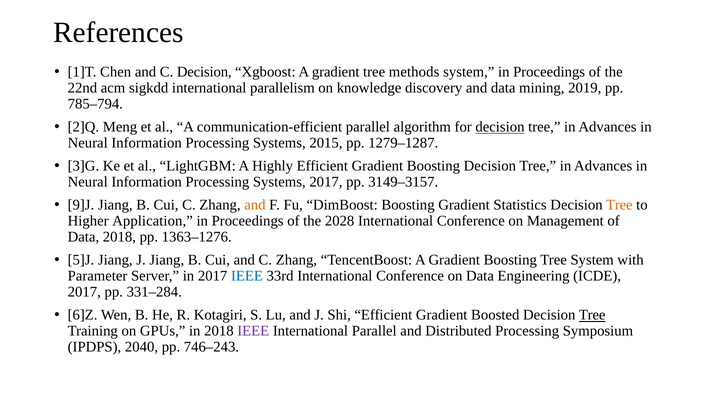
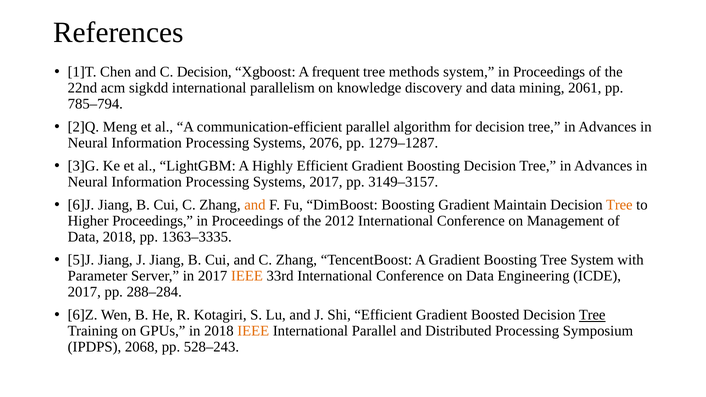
Xgboost A gradient: gradient -> frequent
2019: 2019 -> 2061
decision at (500, 127) underline: present -> none
2015: 2015 -> 2076
9]J: 9]J -> 6]J
Statistics: Statistics -> Maintain
Higher Application: Application -> Proceedings
2028: 2028 -> 2012
1363–1276: 1363–1276 -> 1363–3335
IEEE at (247, 276) colour: blue -> orange
331–284: 331–284 -> 288–284
IEEE at (253, 331) colour: purple -> orange
2040: 2040 -> 2068
746–243: 746–243 -> 528–243
